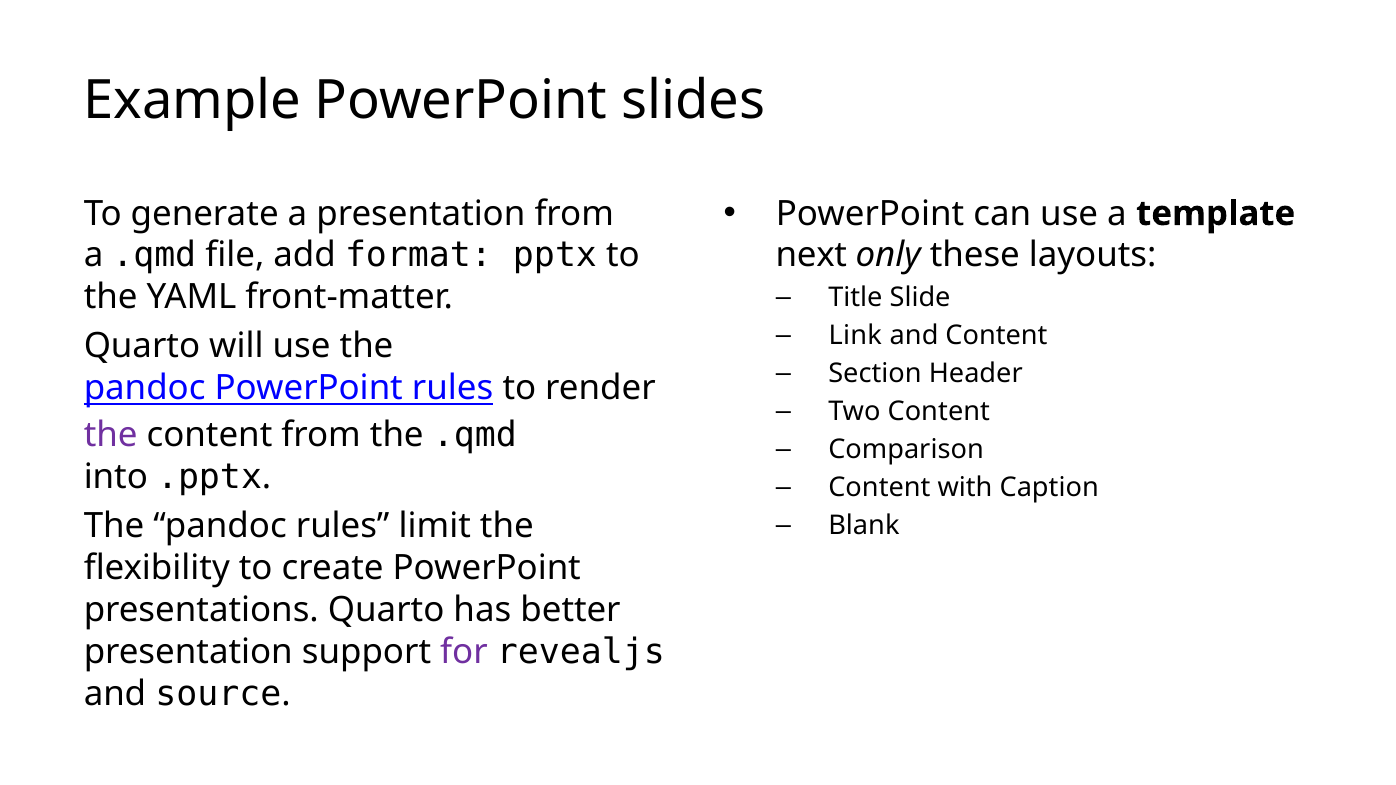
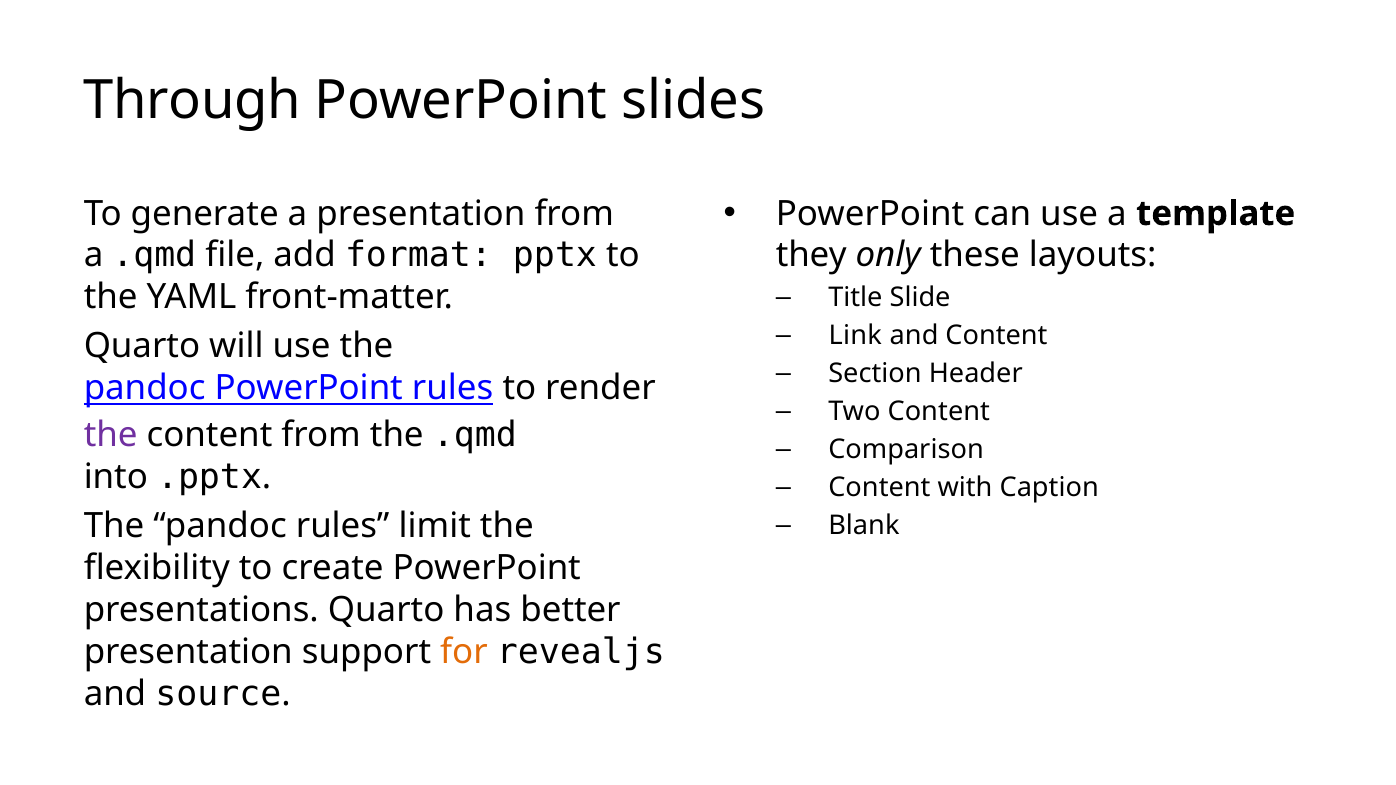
Example: Example -> Through
next: next -> they
for colour: purple -> orange
